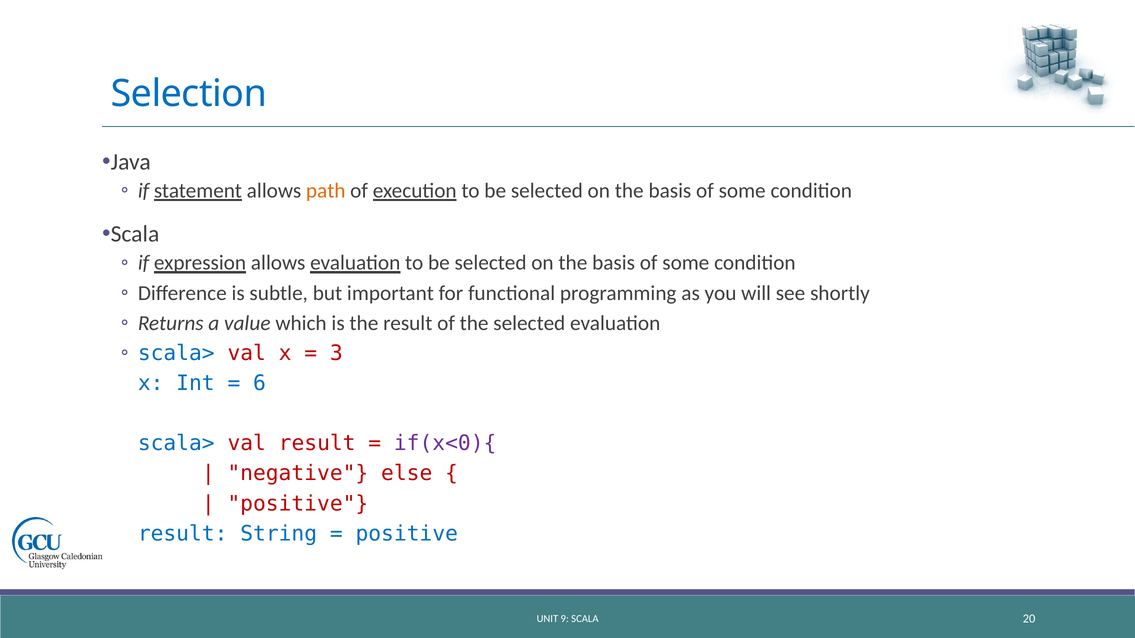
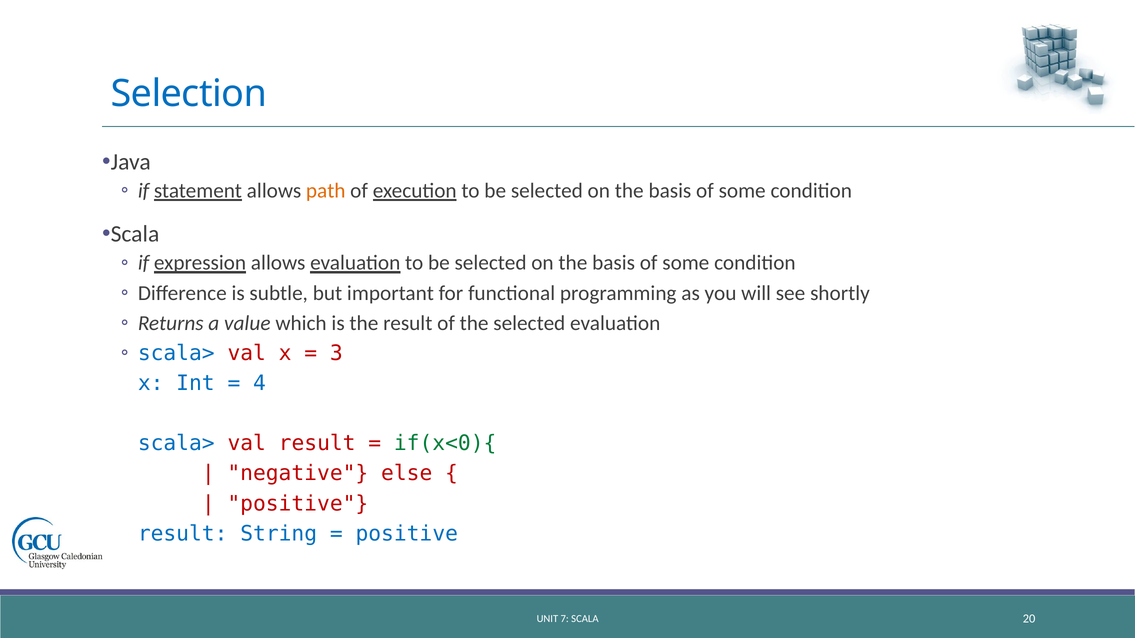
6: 6 -> 4
if(x<0){ colour: purple -> green
9: 9 -> 7
